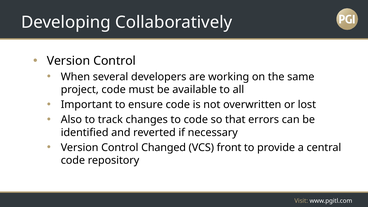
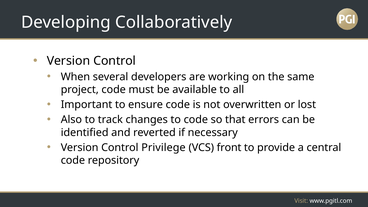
Changed: Changed -> Privilege
